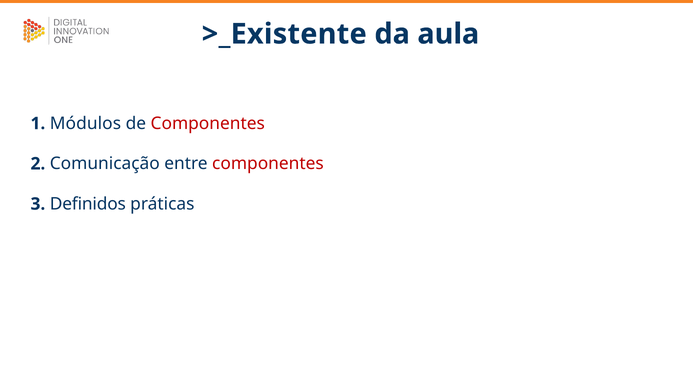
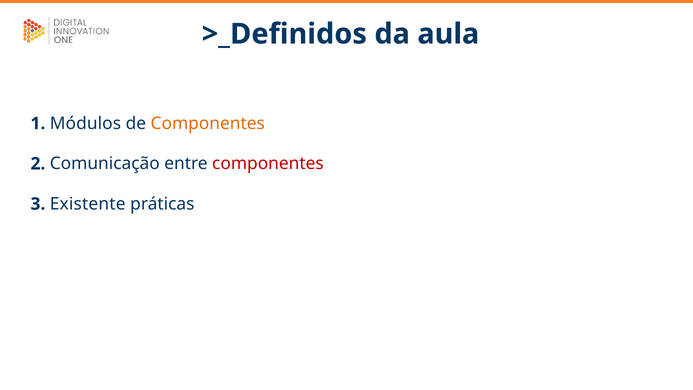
>_Existente: >_Existente -> >_Definidos
Componentes at (208, 123) colour: red -> orange
Definidos: Definidos -> Existente
